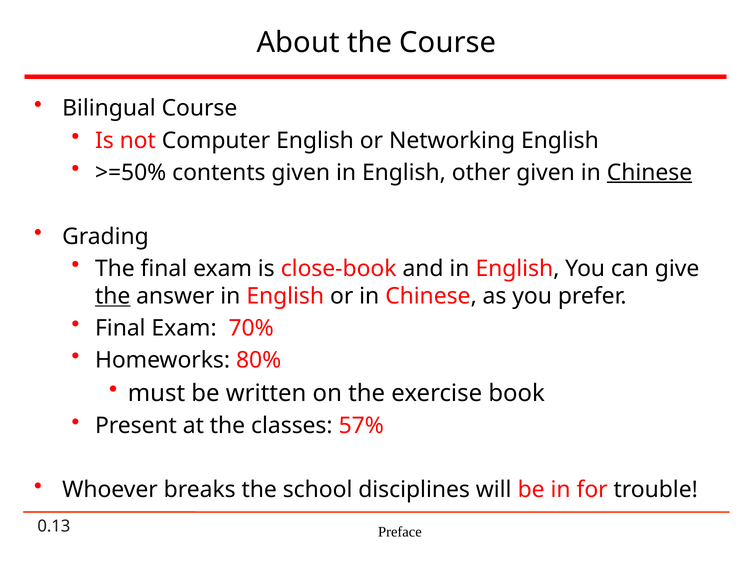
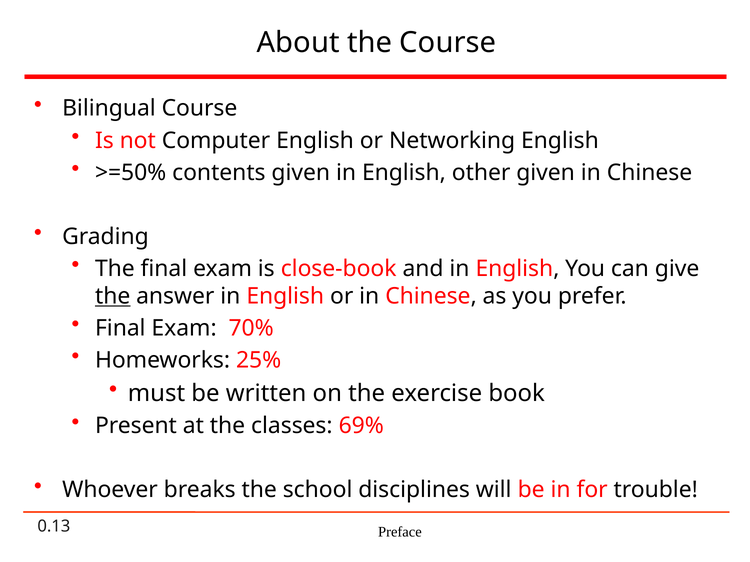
Chinese at (650, 173) underline: present -> none
80%: 80% -> 25%
57%: 57% -> 69%
